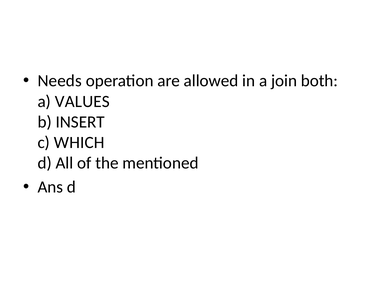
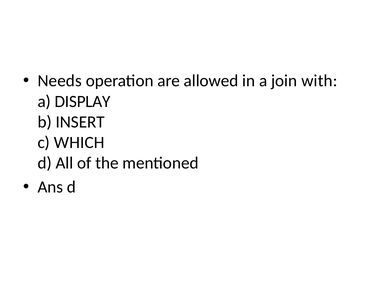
both: both -> with
VALUES: VALUES -> DISPLAY
